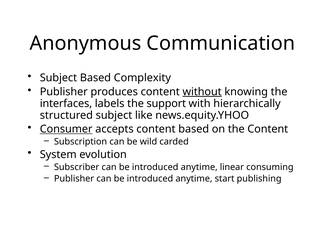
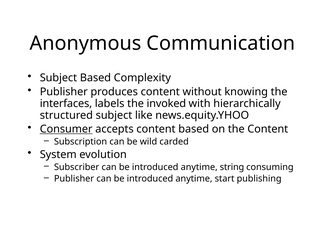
without underline: present -> none
support: support -> invoked
linear: linear -> string
